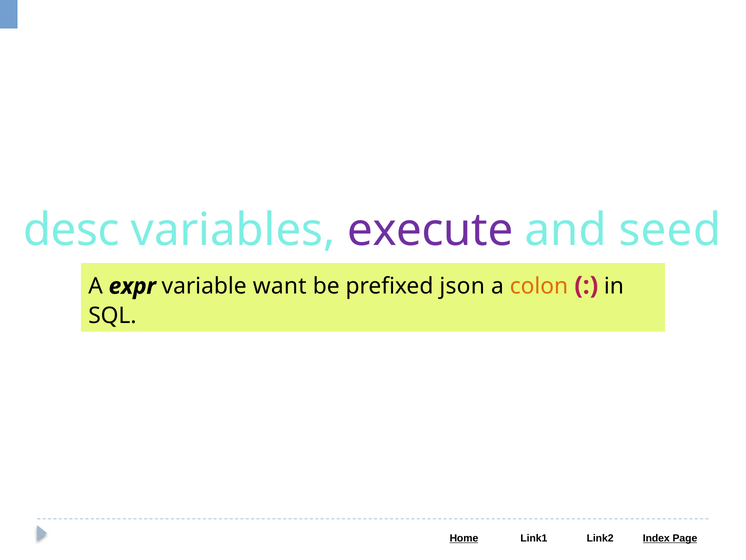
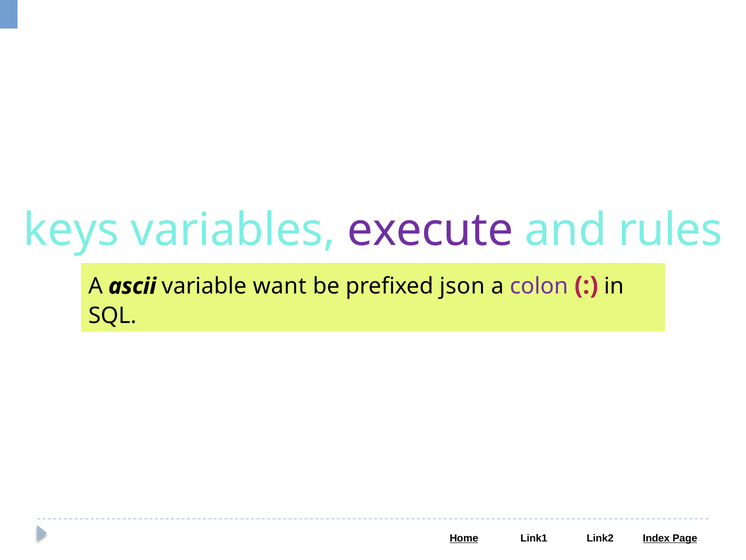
desc: desc -> keys
seed: seed -> rules
expr: expr -> ascii
colon colour: orange -> purple
